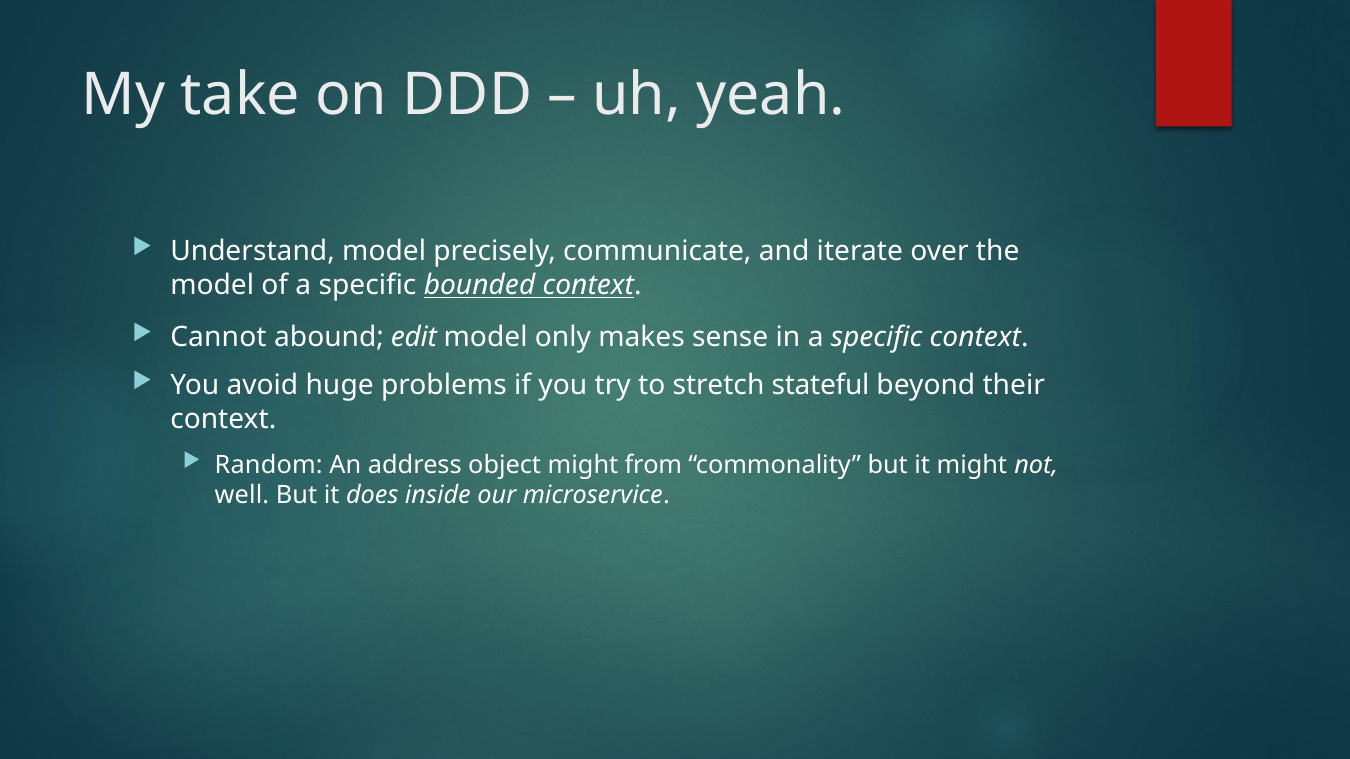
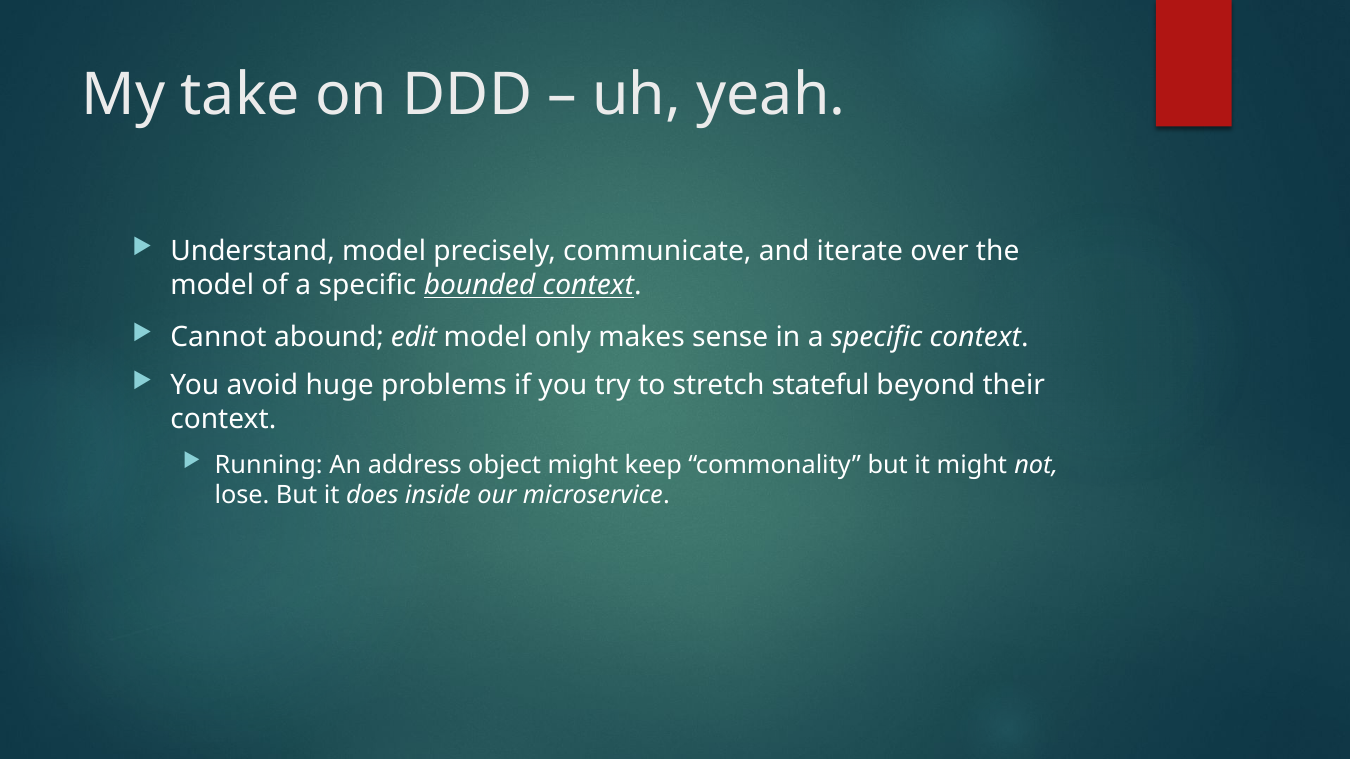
Random: Random -> Running
from: from -> keep
well: well -> lose
